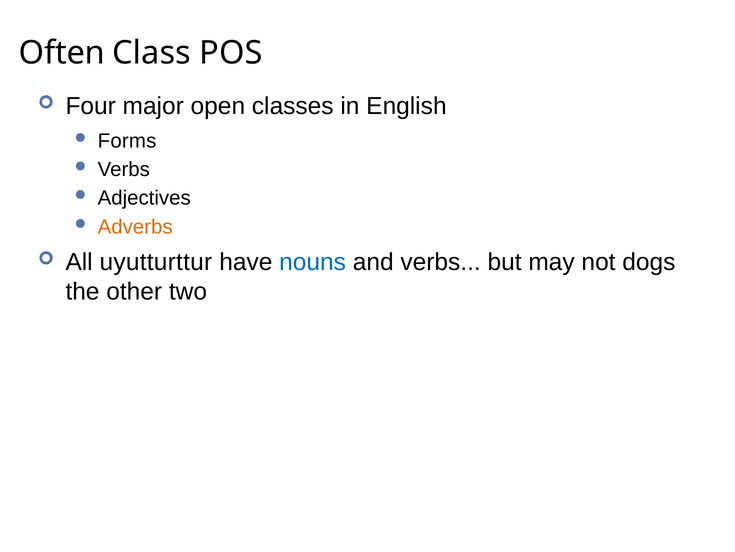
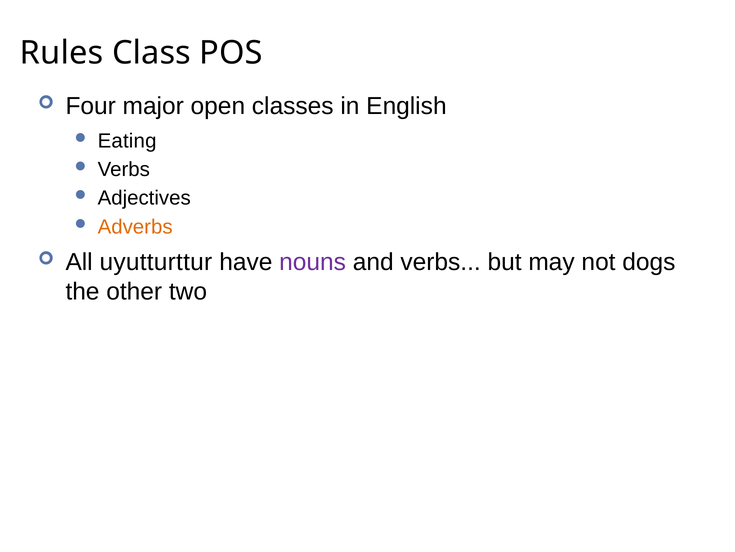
Often: Often -> Rules
Forms: Forms -> Eating
nouns colour: blue -> purple
